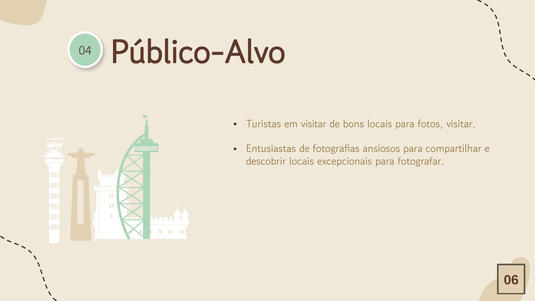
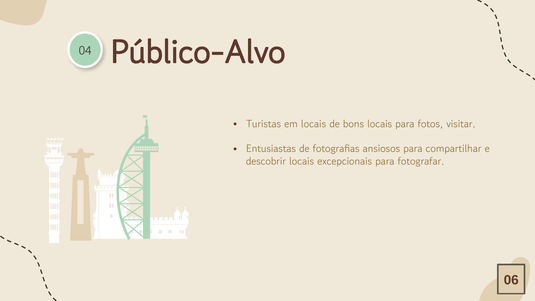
em visitar: visitar -> locais
